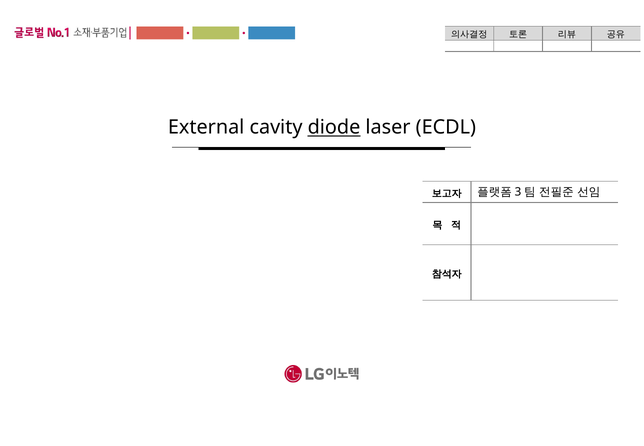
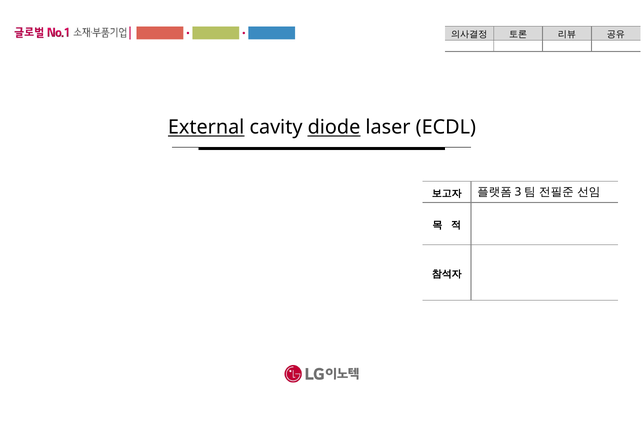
External underline: none -> present
